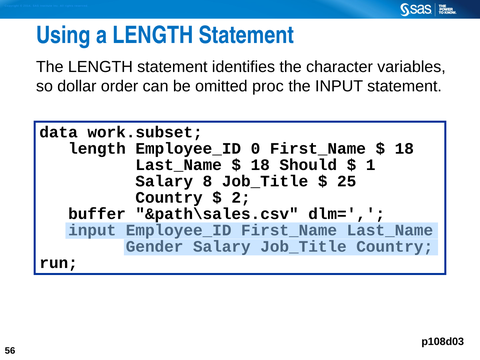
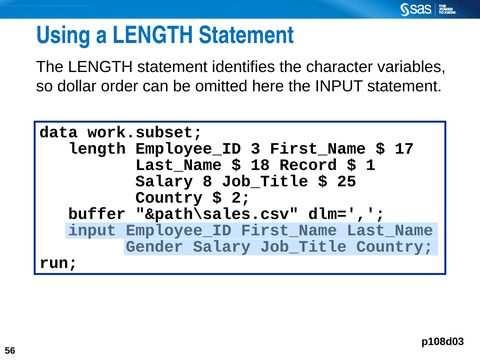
proc: proc -> here
0: 0 -> 3
18 at (404, 148): 18 -> 17
Should: Should -> Record
